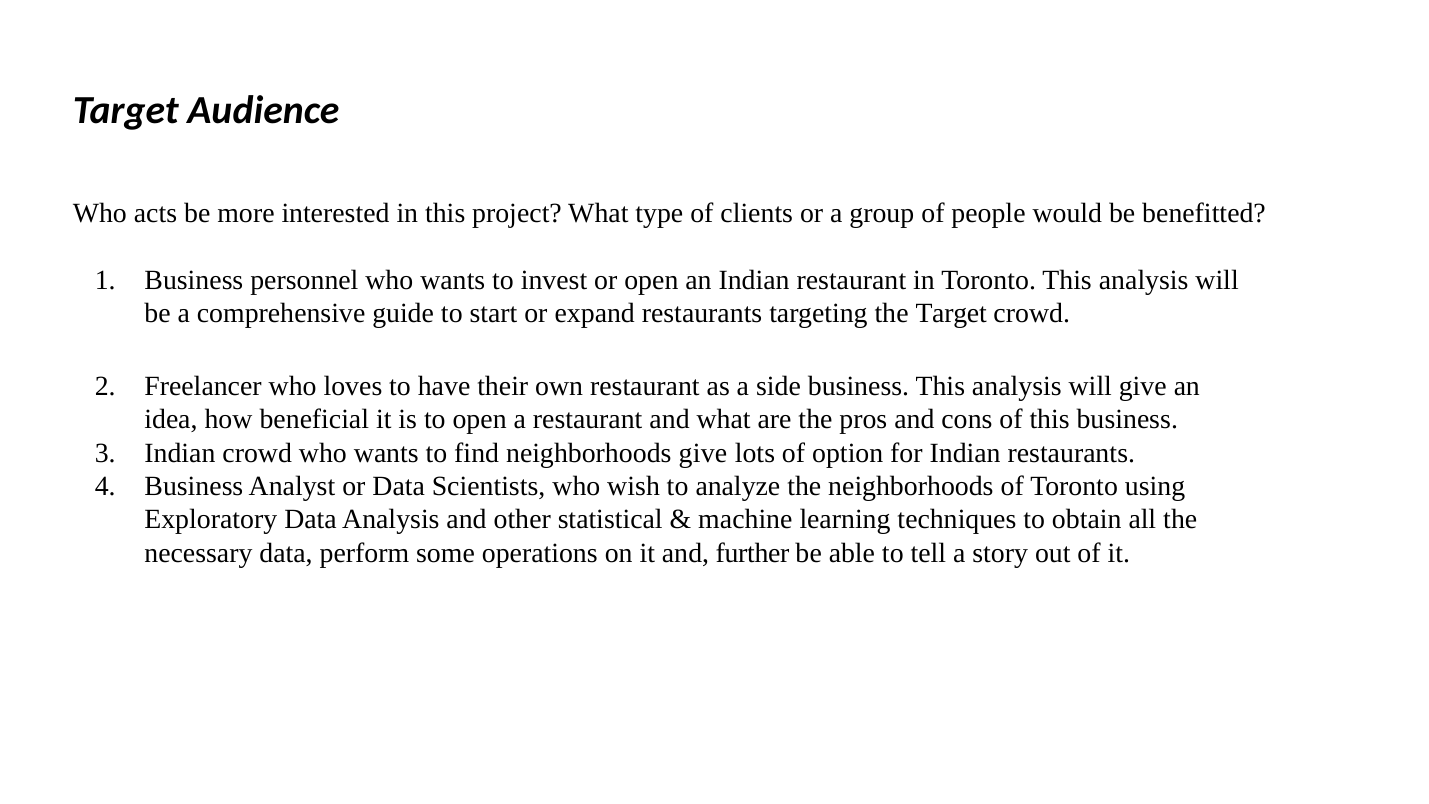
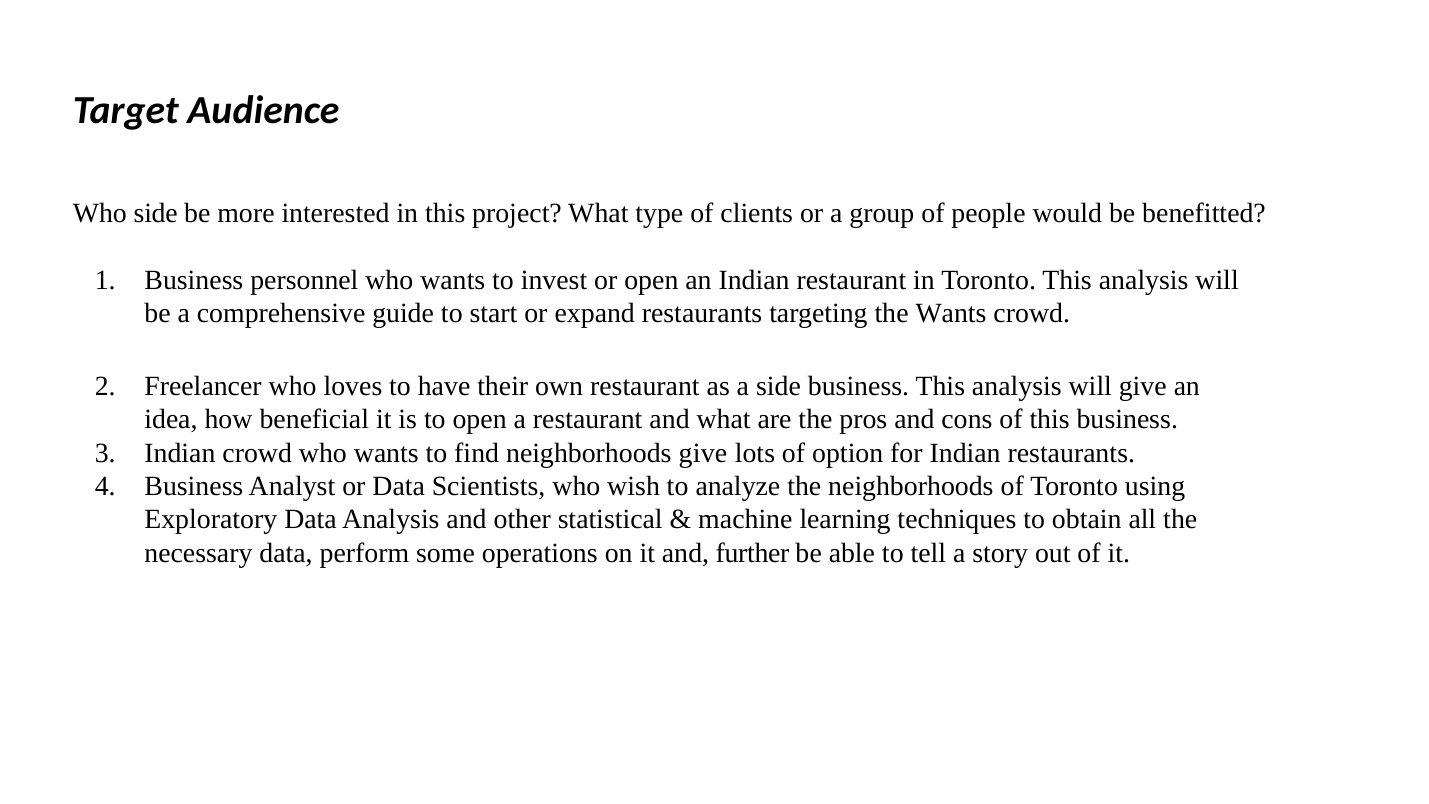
Who acts: acts -> side
the Target: Target -> Wants
